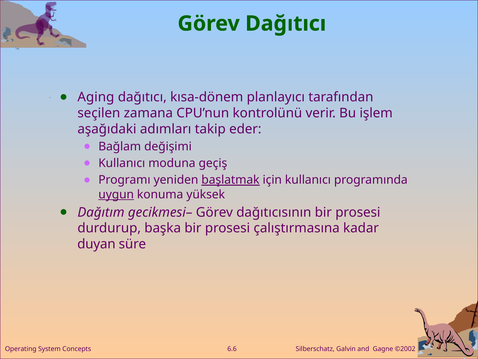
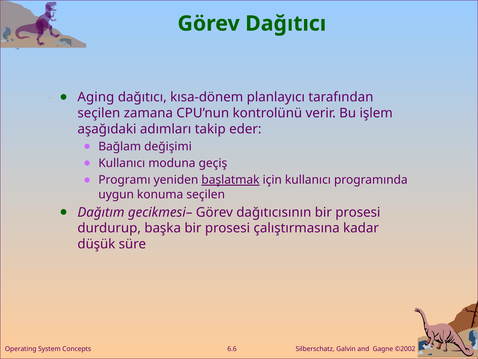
uygun underline: present -> none
konuma yüksek: yüksek -> seçilen
duyan: duyan -> düşük
